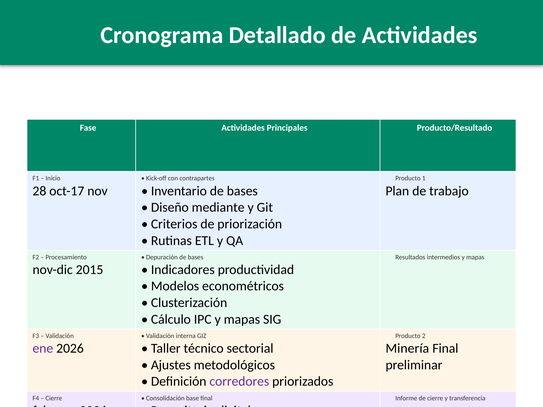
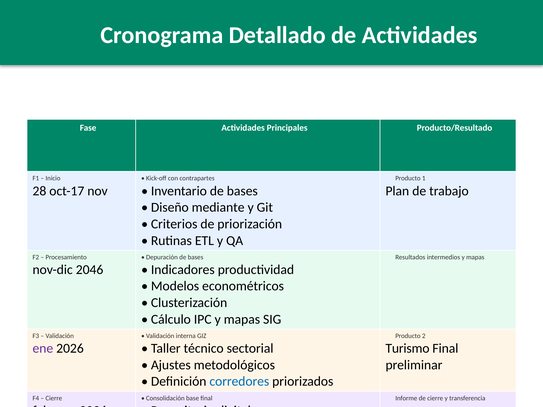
2015: 2015 -> 2046
Minería: Minería -> Turismo
corredores colour: purple -> blue
